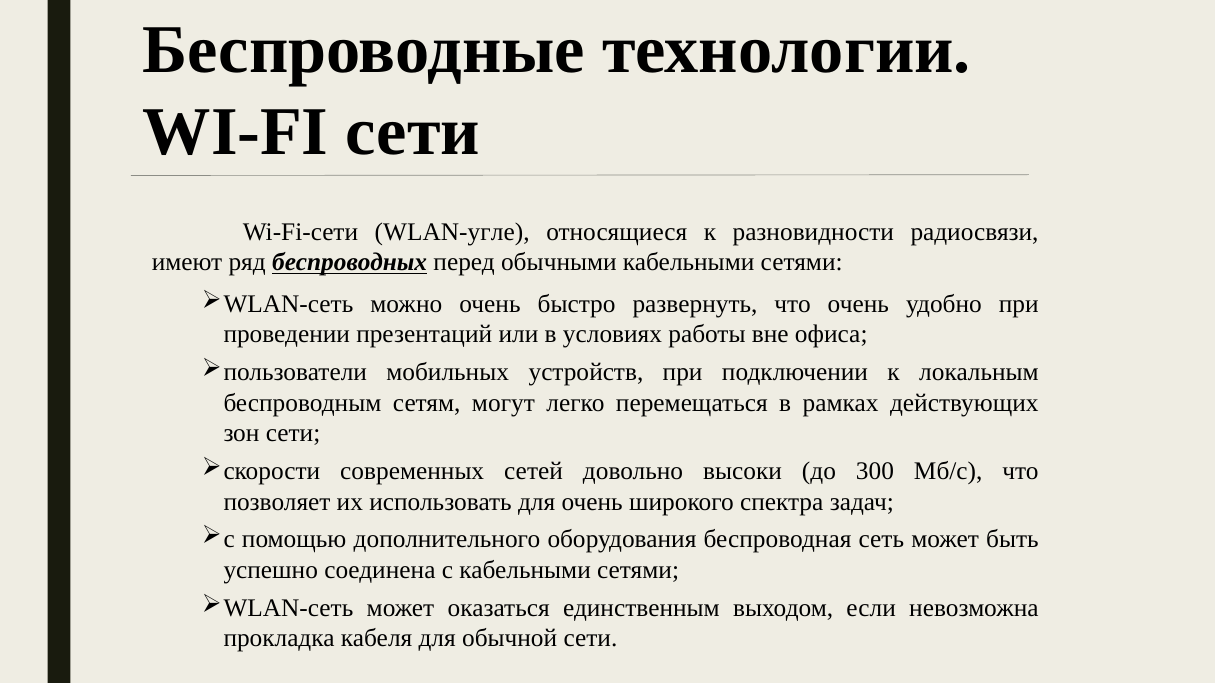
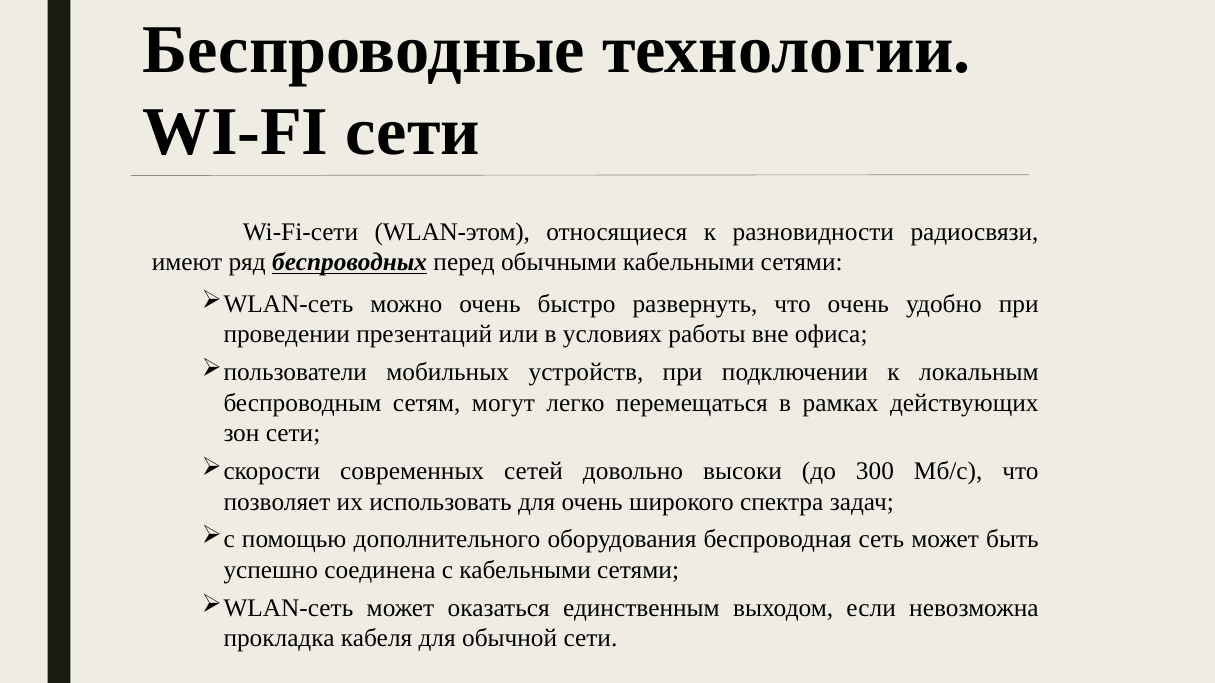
WLAN-угле: WLAN-угле -> WLAN-этом
